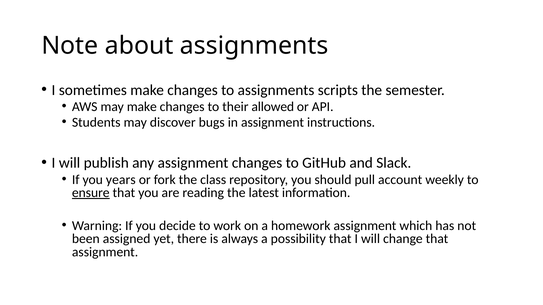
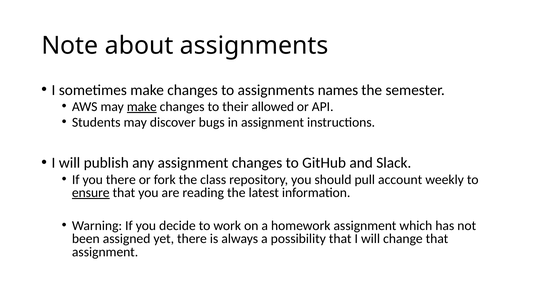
scripts: scripts -> names
make at (142, 107) underline: none -> present
you years: years -> there
